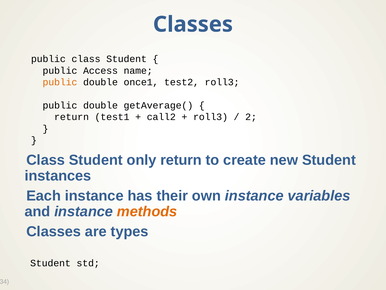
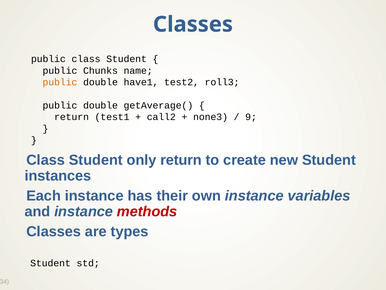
Access: Access -> Chunks
once1: once1 -> have1
roll3 at (211, 117): roll3 -> none3
2: 2 -> 9
methods colour: orange -> red
